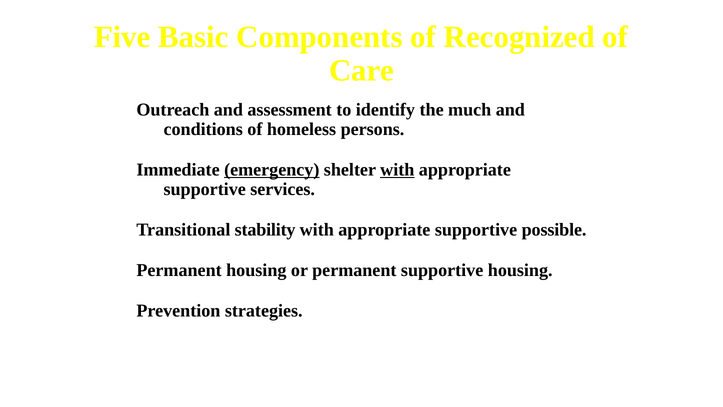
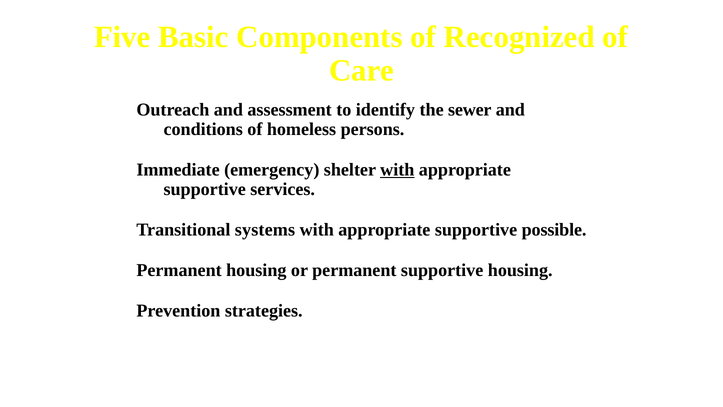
much: much -> sewer
emergency underline: present -> none
stability: stability -> systems
